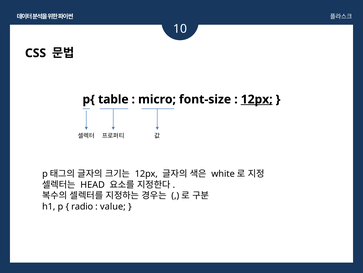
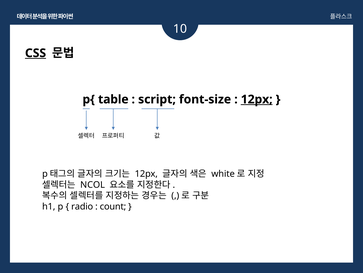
CSS underline: none -> present
micro: micro -> script
HEAD: HEAD -> NCOL
value: value -> count
